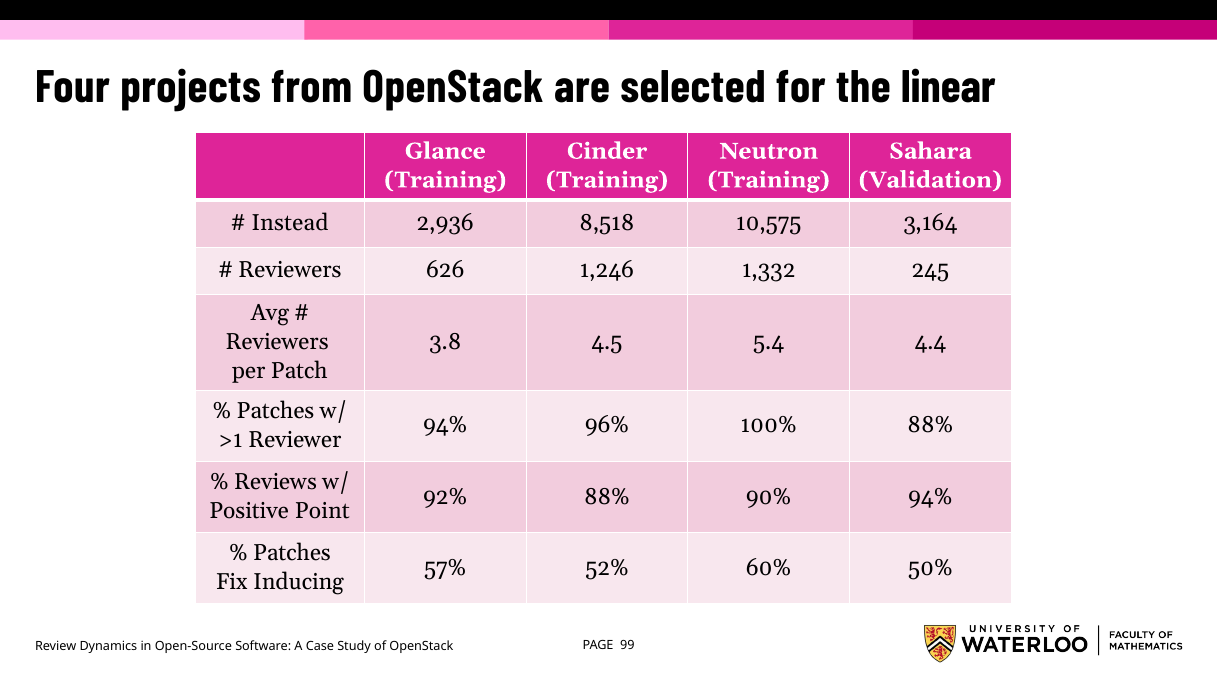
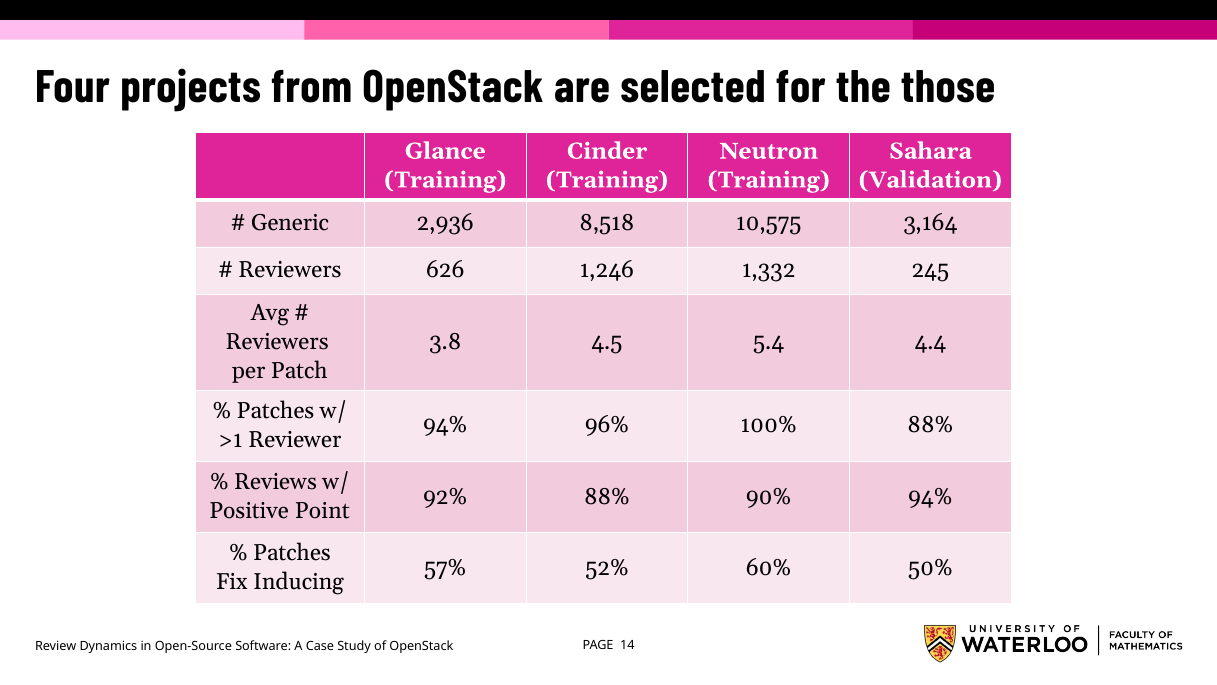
linear: linear -> those
Instead: Instead -> Generic
99: 99 -> 14
